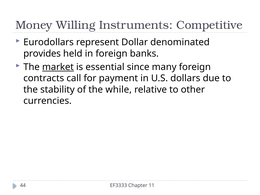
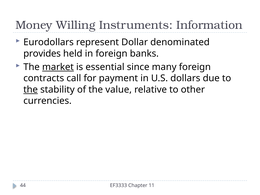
Competitive: Competitive -> Information
the at (31, 90) underline: none -> present
while: while -> value
